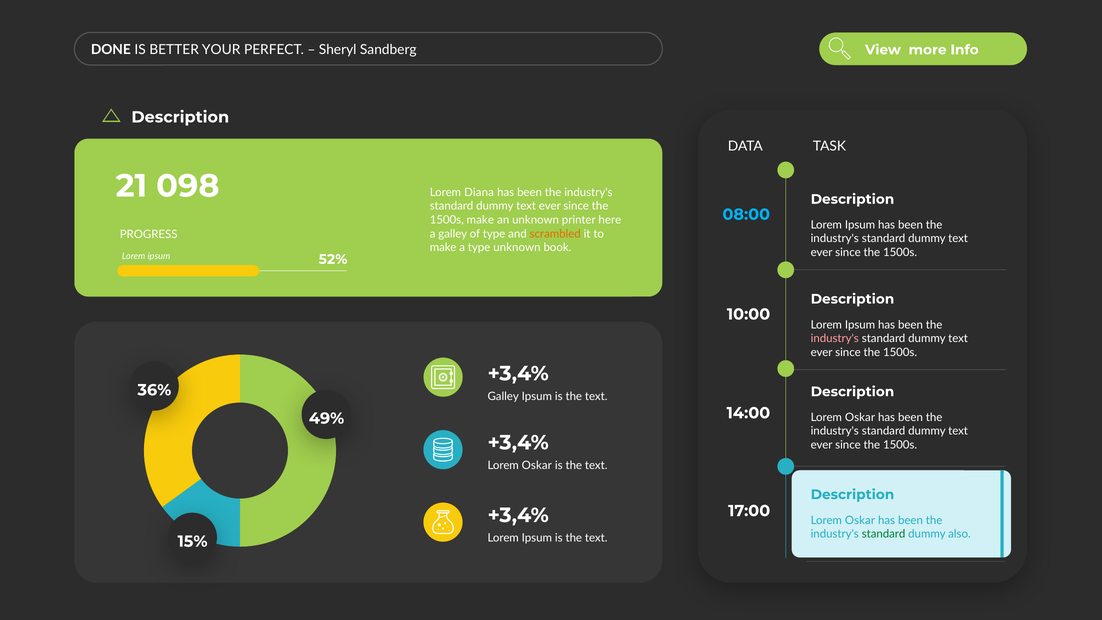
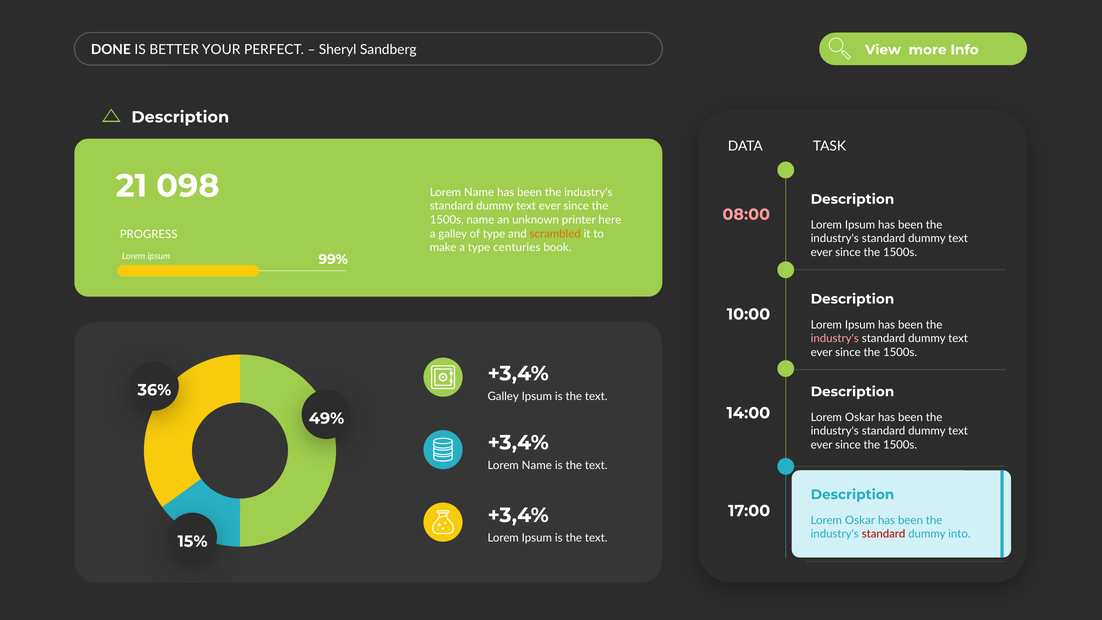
098 Lorem Diana: Diana -> Name
08:00 colour: light blue -> pink
1500s make: make -> name
type unknown: unknown -> centuries
52%: 52% -> 99%
Oskar at (537, 465): Oskar -> Name
standard at (884, 534) colour: green -> red
also: also -> into
